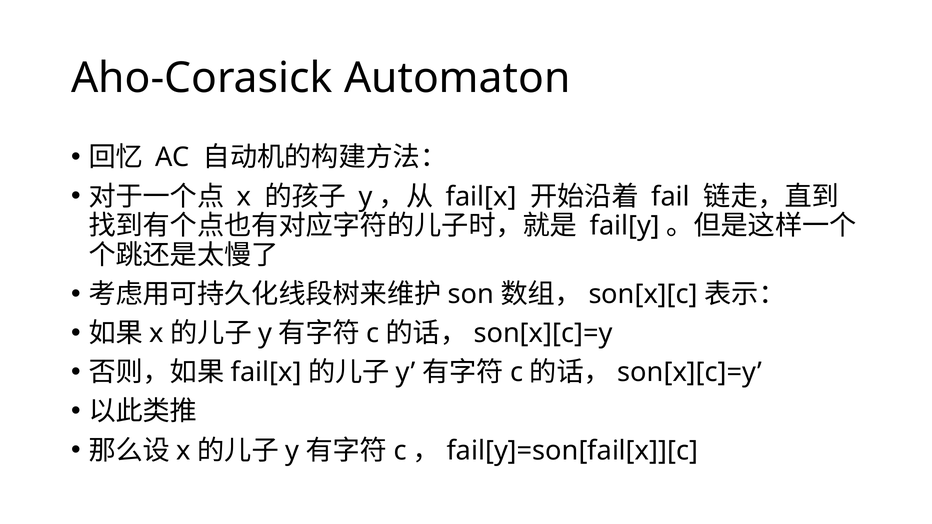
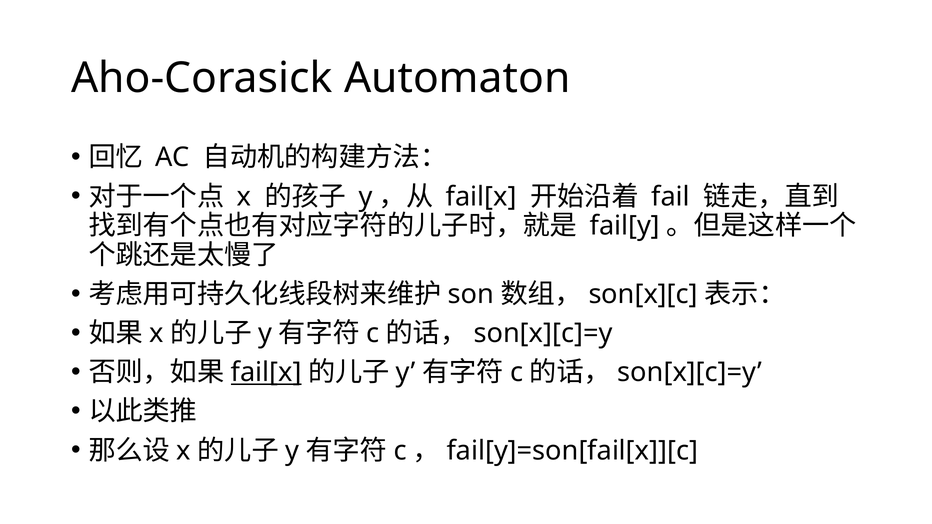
fail[x underline: none -> present
